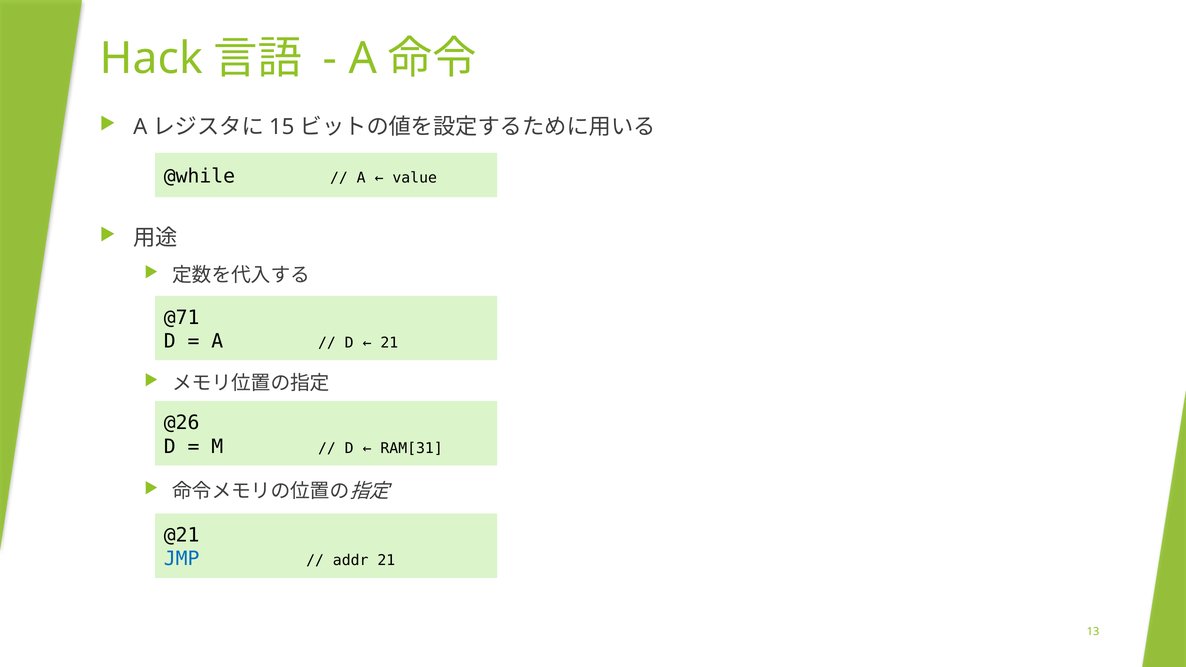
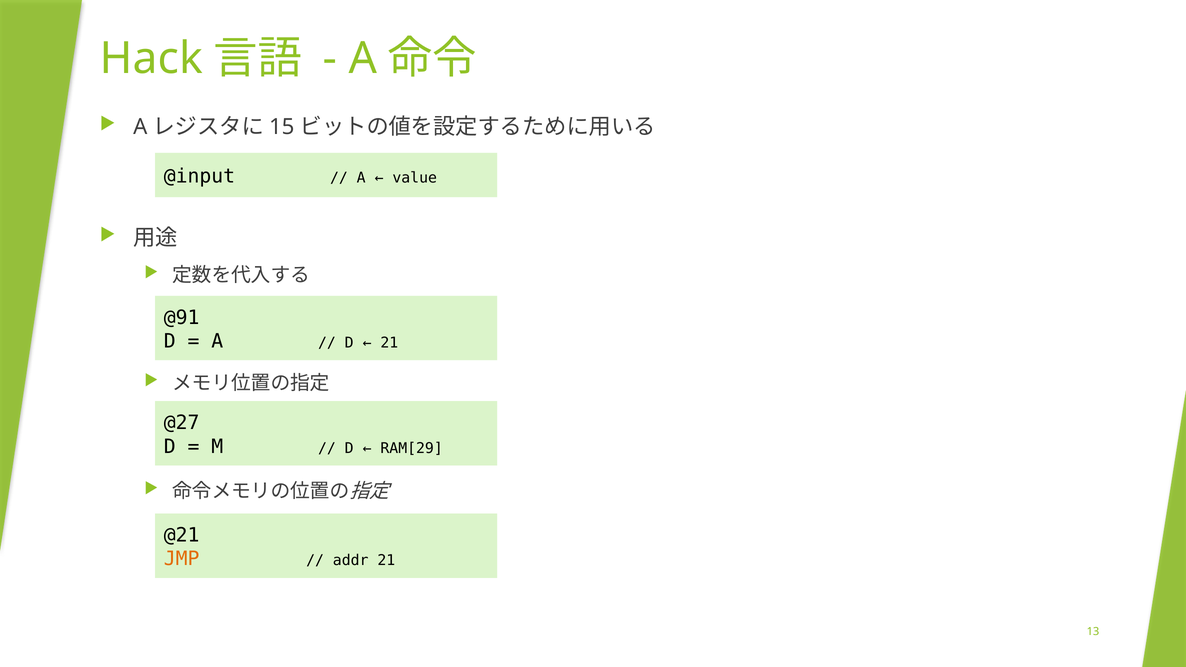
@while: @while -> @input
@71: @71 -> @91
@26: @26 -> @27
RAM[31: RAM[31 -> RAM[29
JMP colour: blue -> orange
